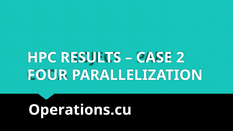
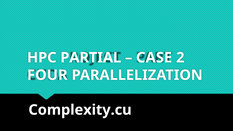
RESULTS: RESULTS -> PARTIAL
Operations.cu: Operations.cu -> Complexity.cu
